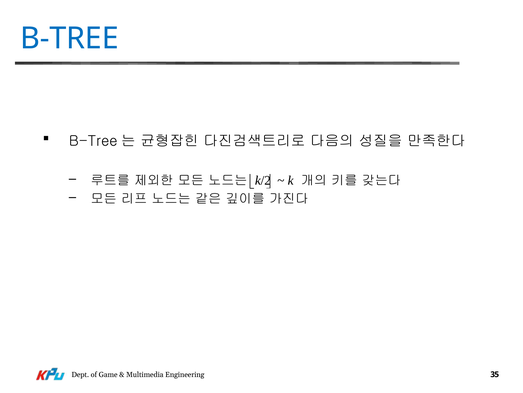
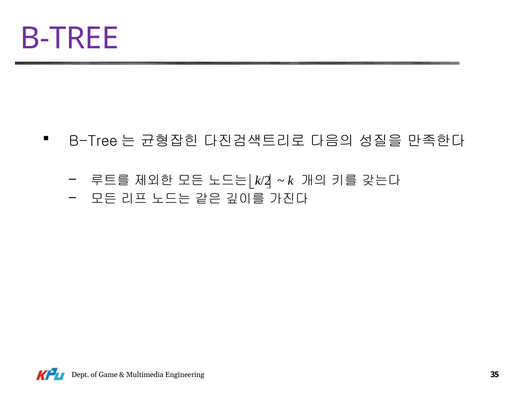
B-TREE colour: blue -> purple
